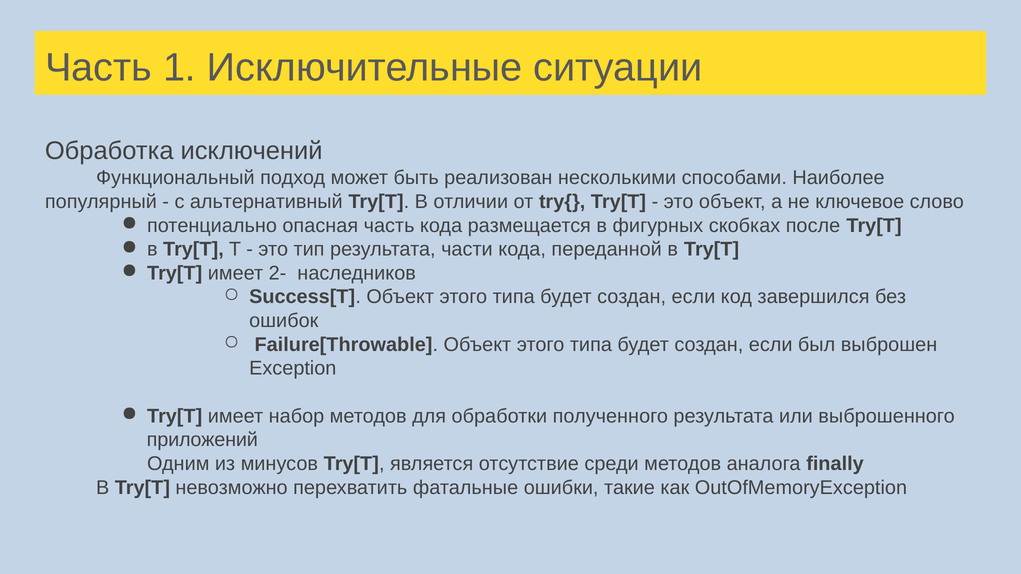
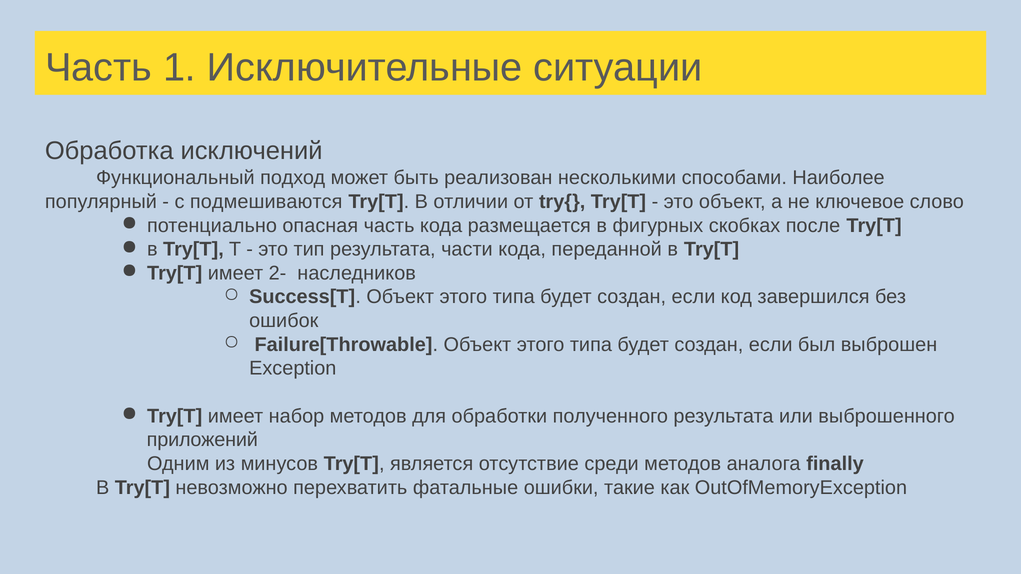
альтернативный: альтернативный -> подмешиваются
